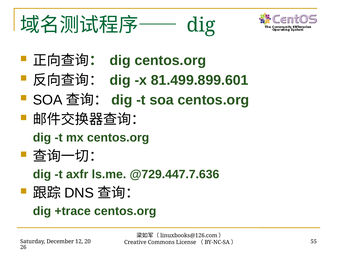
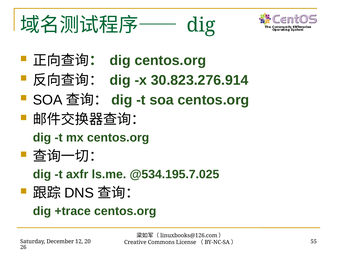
81.499.899.601: 81.499.899.601 -> 30.823.276.914
@729.447.7.636: @729.447.7.636 -> @534.195.7.025
